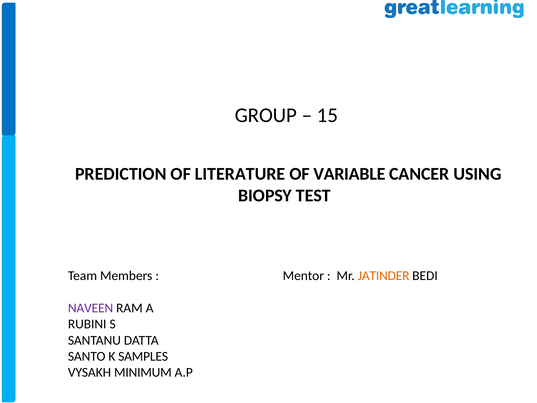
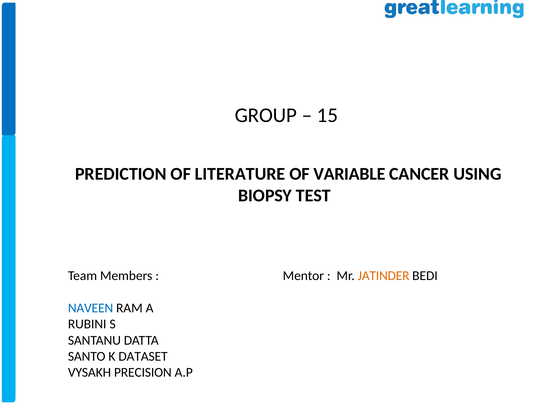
NAVEEN colour: purple -> blue
SAMPLES: SAMPLES -> DATASET
MINIMUM: MINIMUM -> PRECISION
